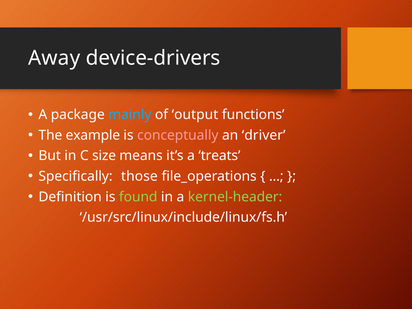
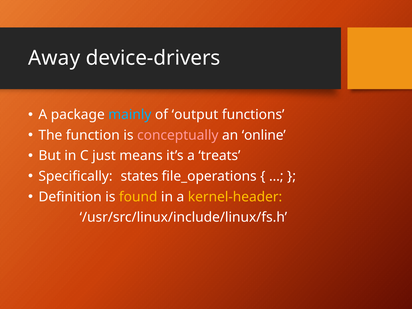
example: example -> function
driver: driver -> online
size: size -> just
those: those -> states
found colour: light green -> yellow
kernel-header colour: light green -> yellow
